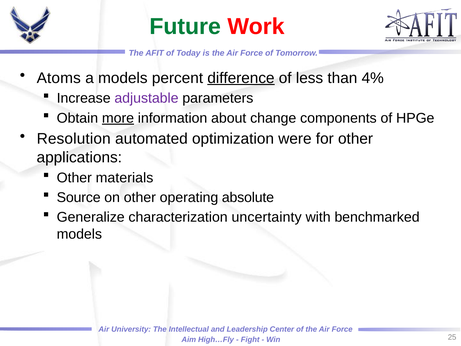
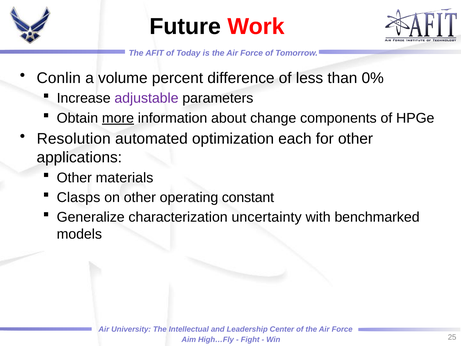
Future colour: green -> black
Atoms: Atoms -> Conlin
a models: models -> volume
difference underline: present -> none
4%: 4% -> 0%
were: were -> each
Source: Source -> Clasps
absolute: absolute -> constant
